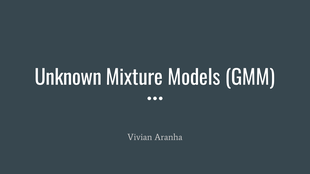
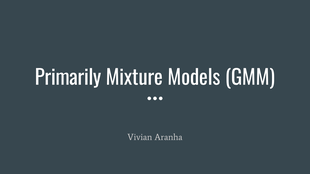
Unknown: Unknown -> Primarily
